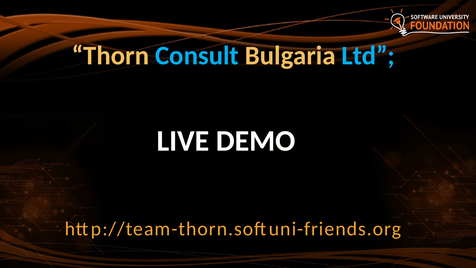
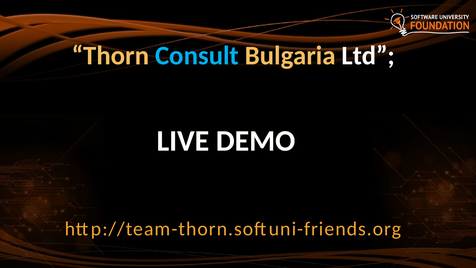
Ltd colour: light blue -> white
